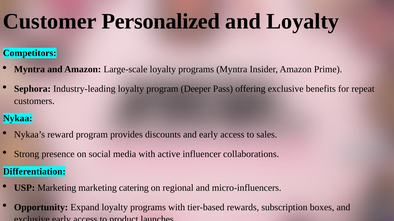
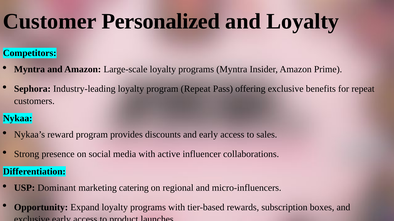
program Deeper: Deeper -> Repeat
USP Marketing: Marketing -> Dominant
